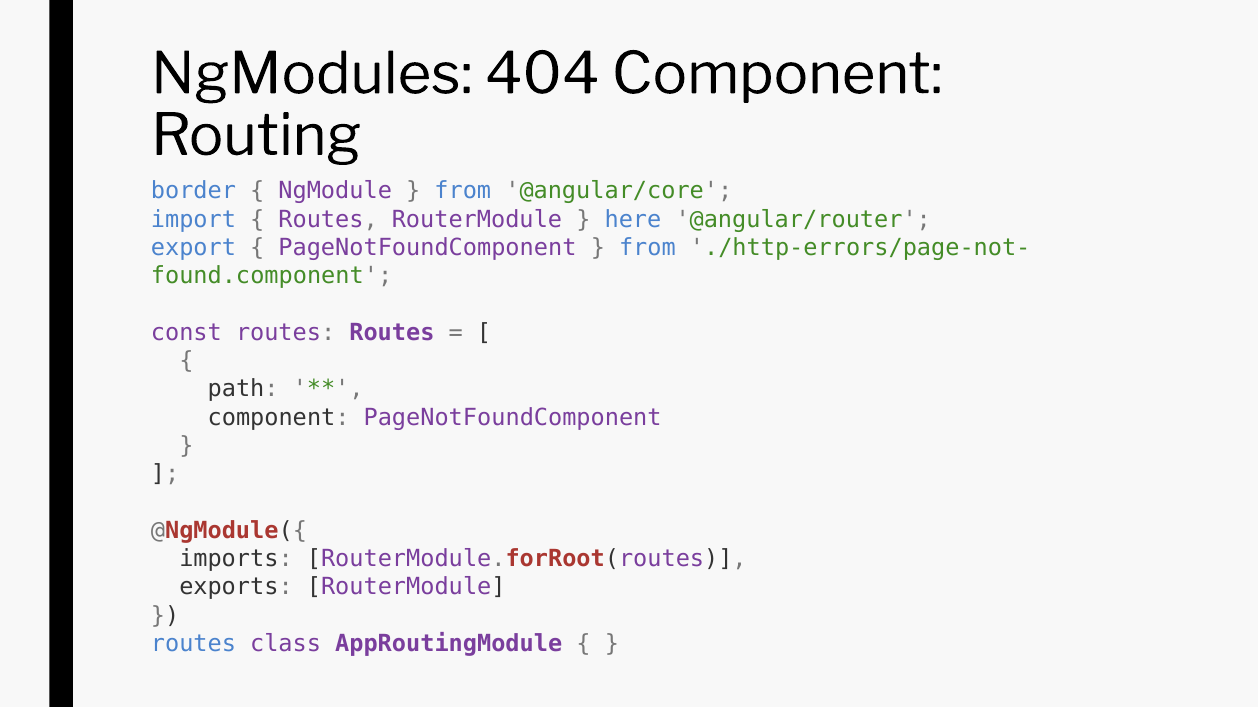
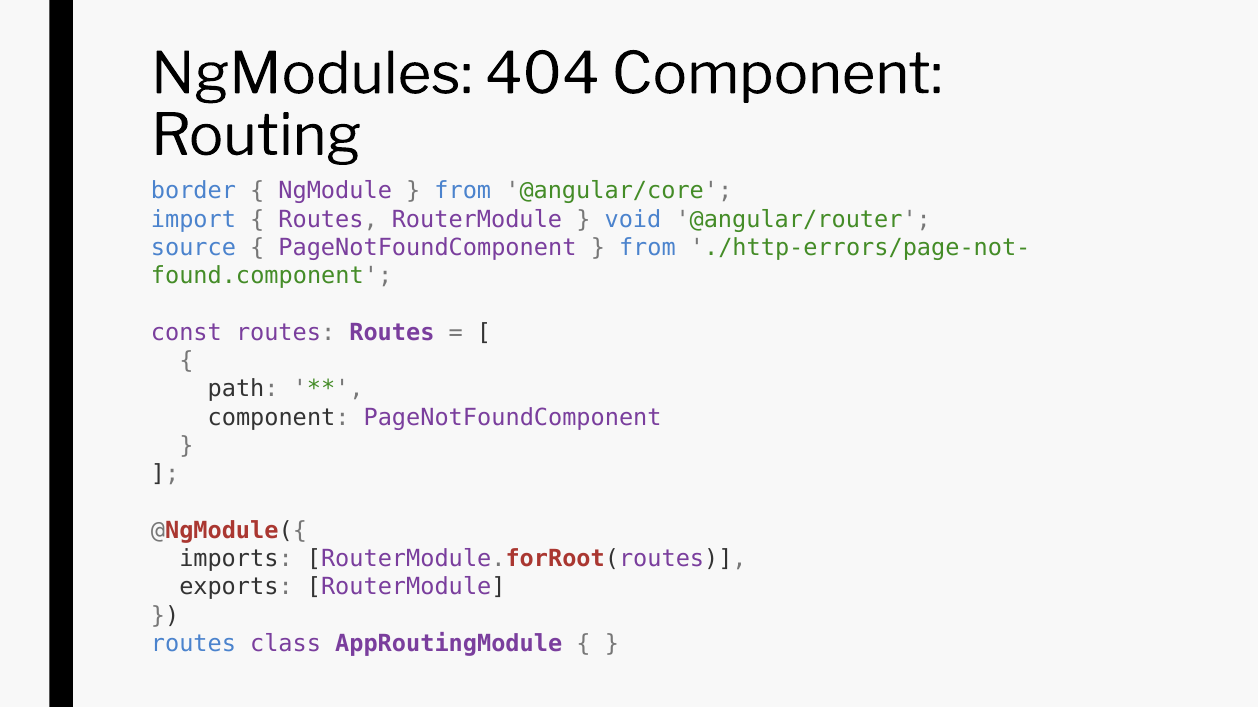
here: here -> void
export: export -> source
